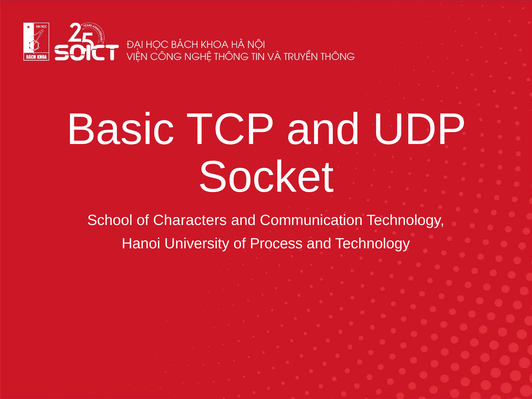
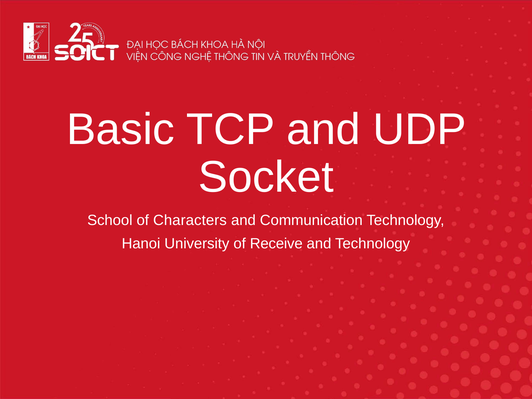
Process: Process -> Receive
